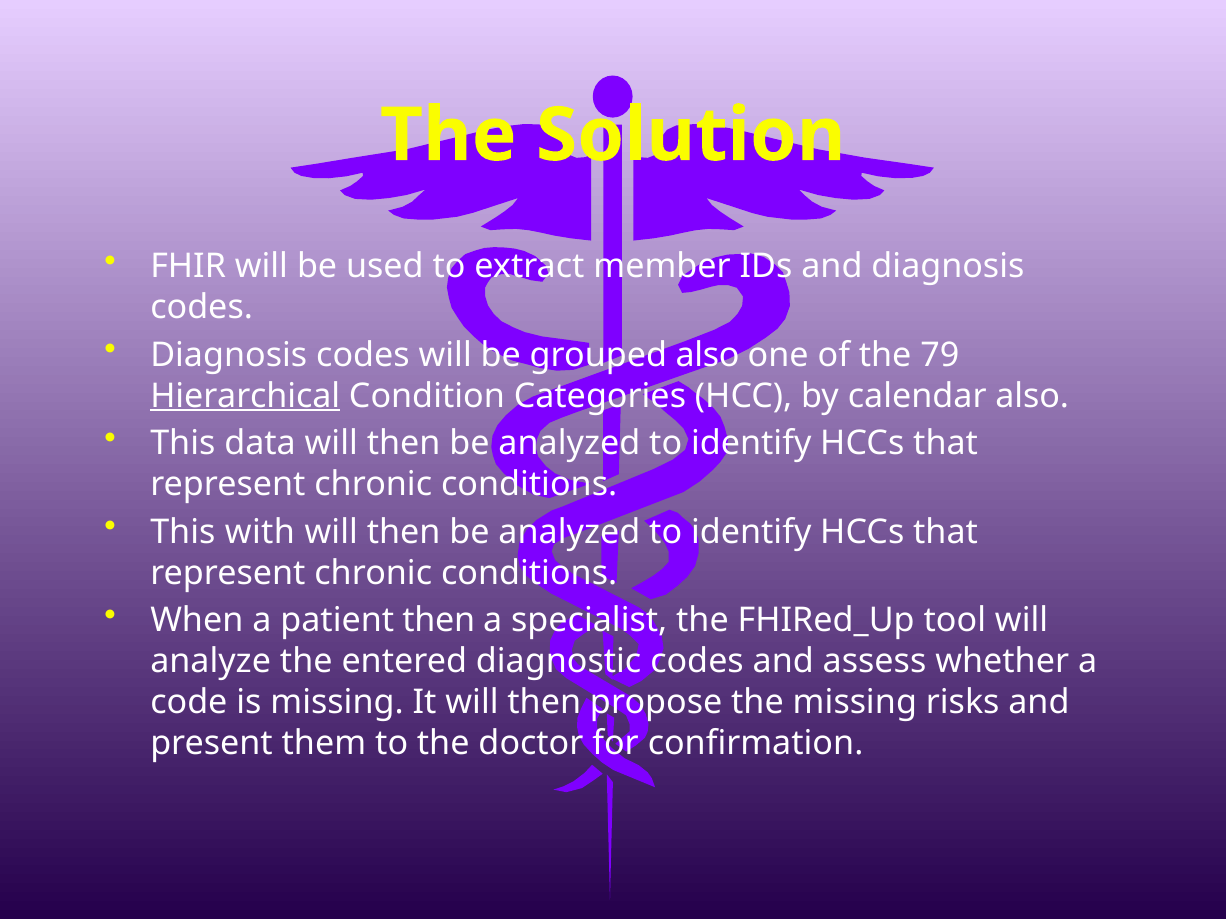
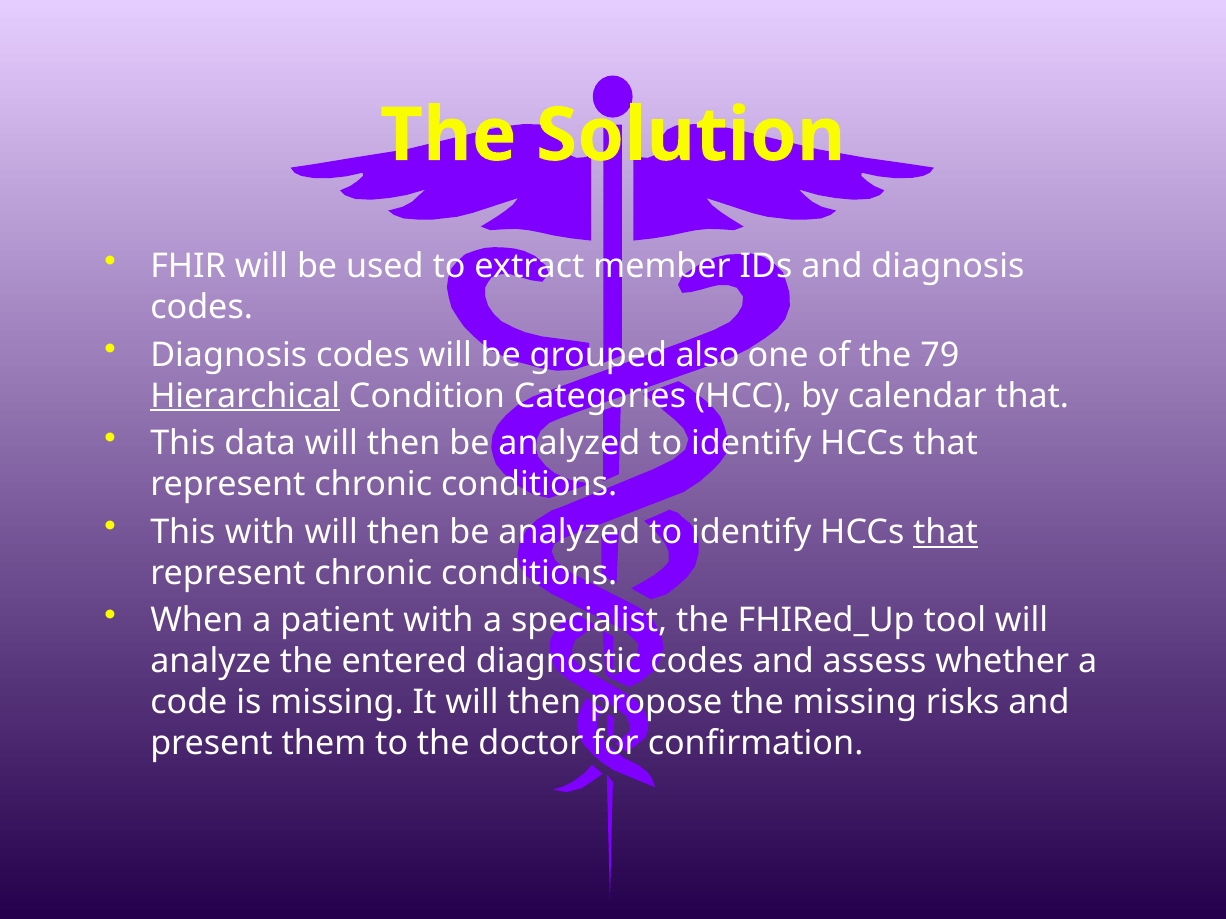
calendar also: also -> that
that at (946, 532) underline: none -> present
patient then: then -> with
